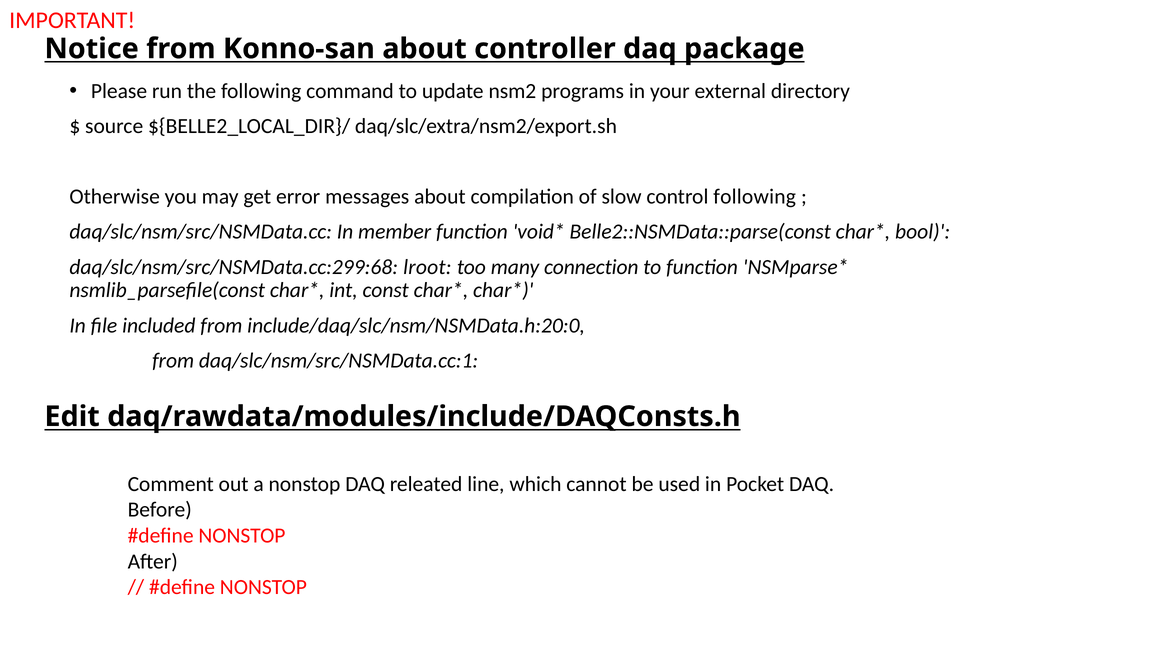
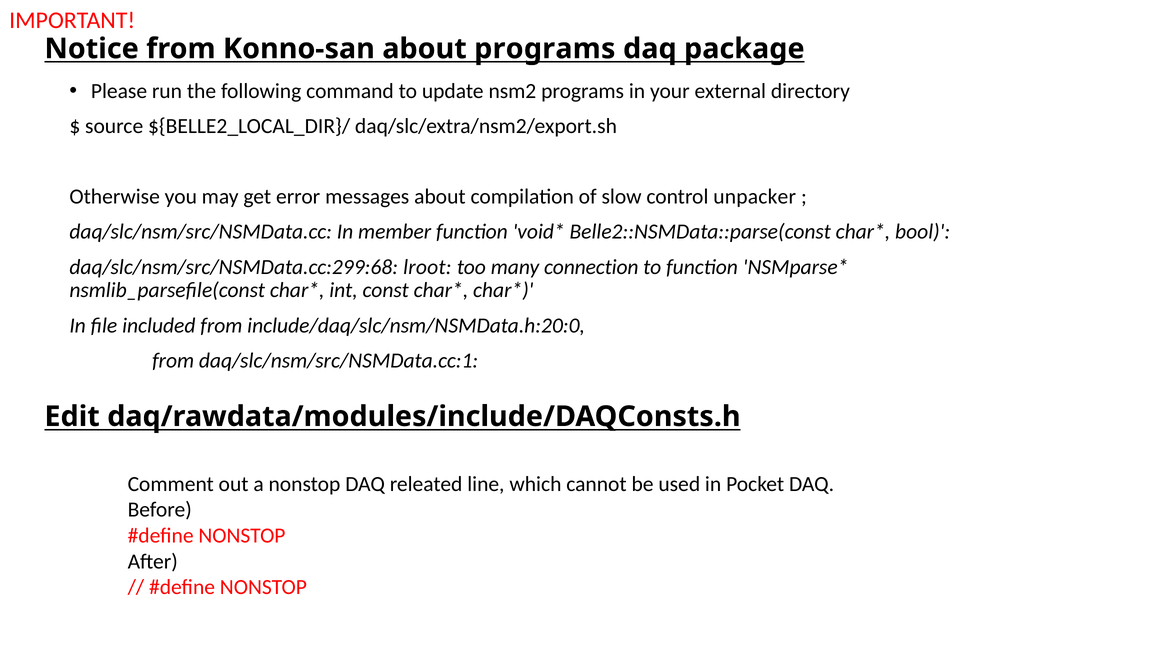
about controller: controller -> programs
control following: following -> unpacker
